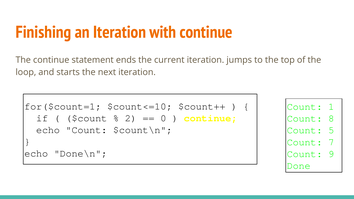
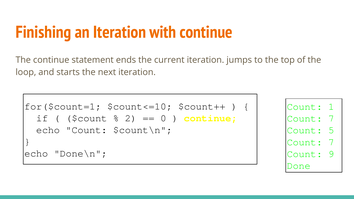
8 at (331, 119): 8 -> 7
